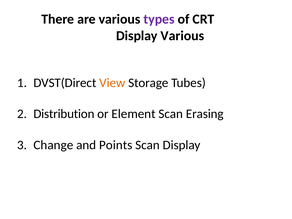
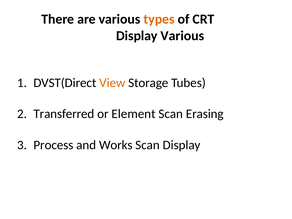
types colour: purple -> orange
Distribution: Distribution -> Transferred
Change: Change -> Process
Points: Points -> Works
